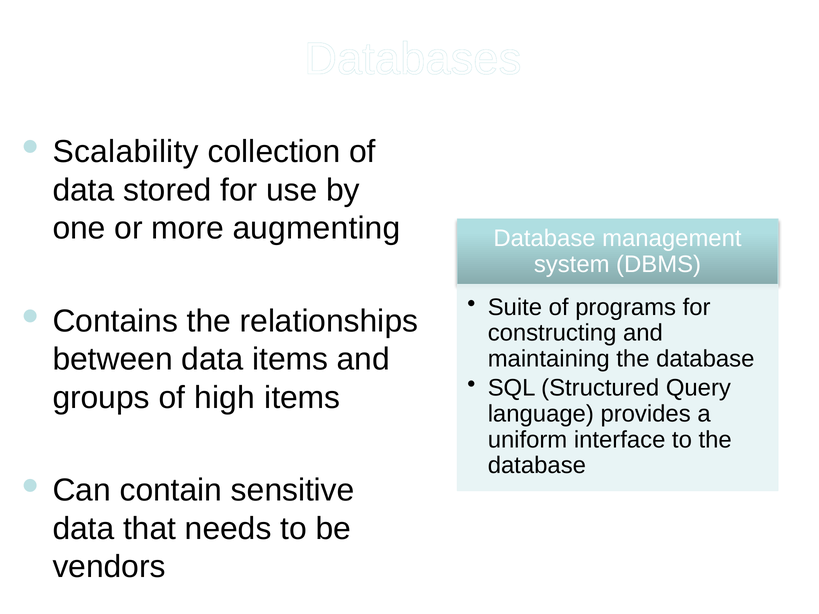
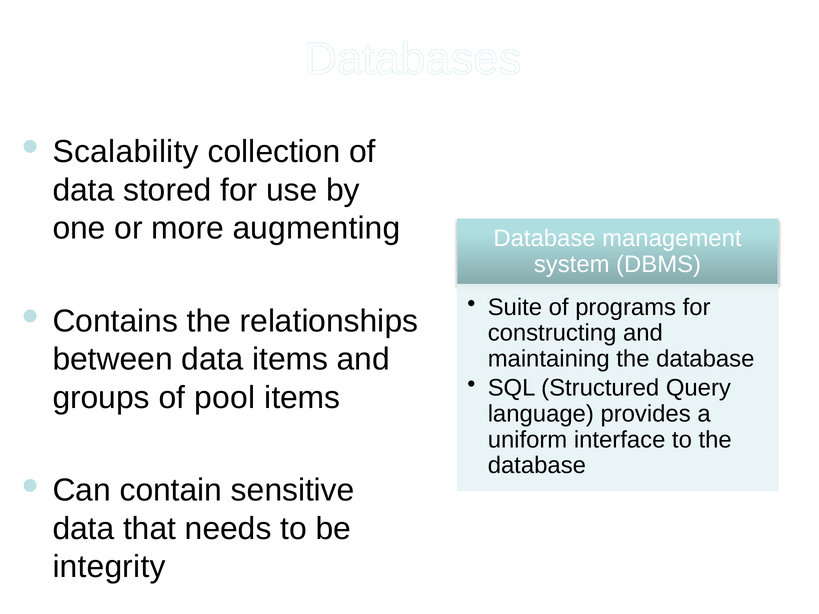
high: high -> pool
vendors: vendors -> integrity
